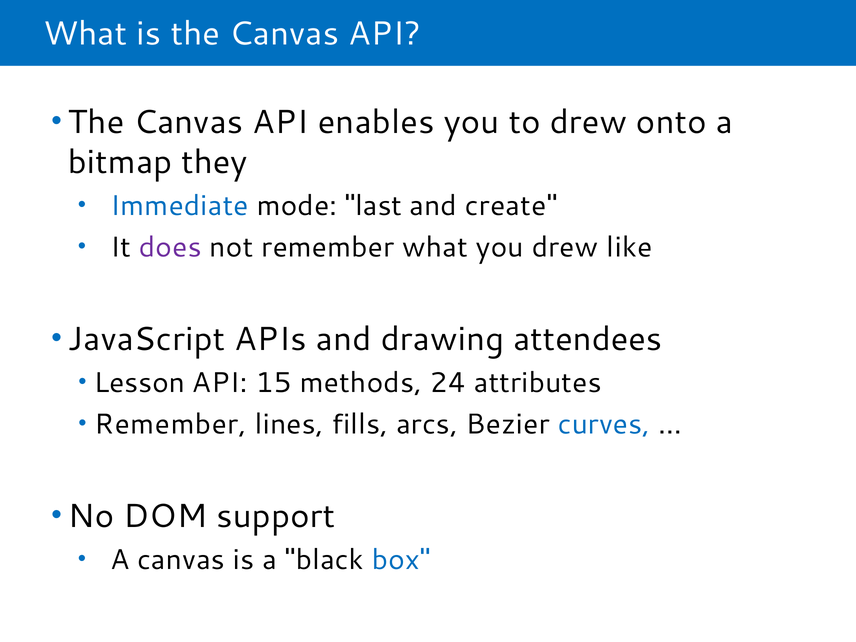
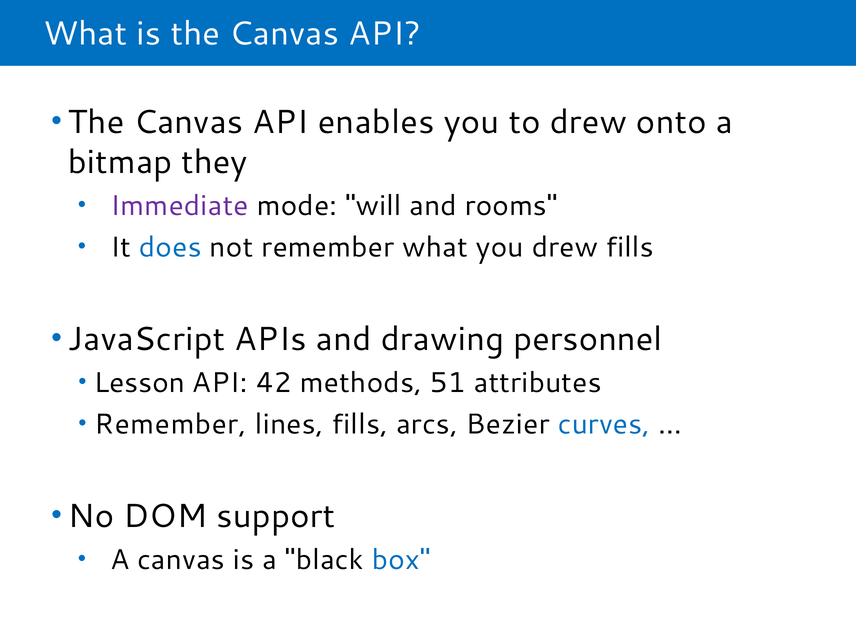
Immediate colour: blue -> purple
last: last -> will
create: create -> rooms
does colour: purple -> blue
drew like: like -> fills
attendees: attendees -> personnel
15: 15 -> 42
24: 24 -> 51
